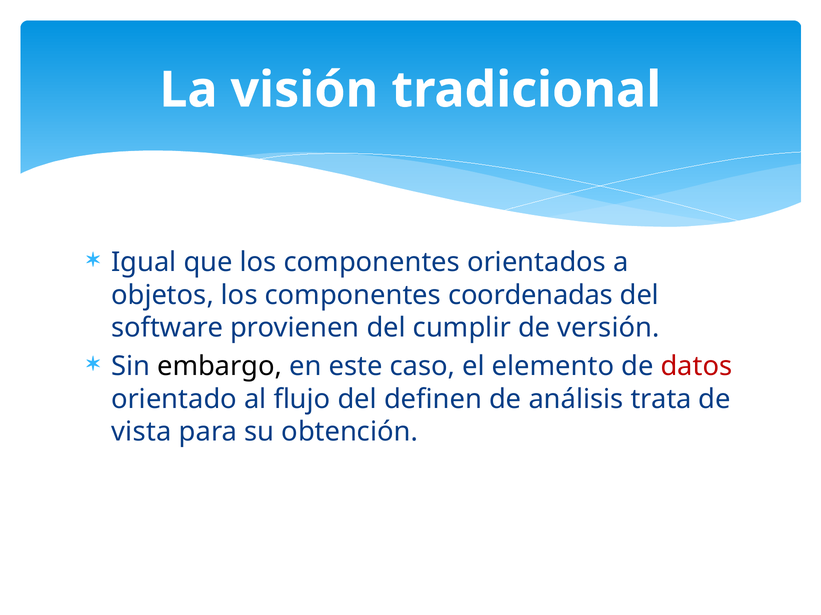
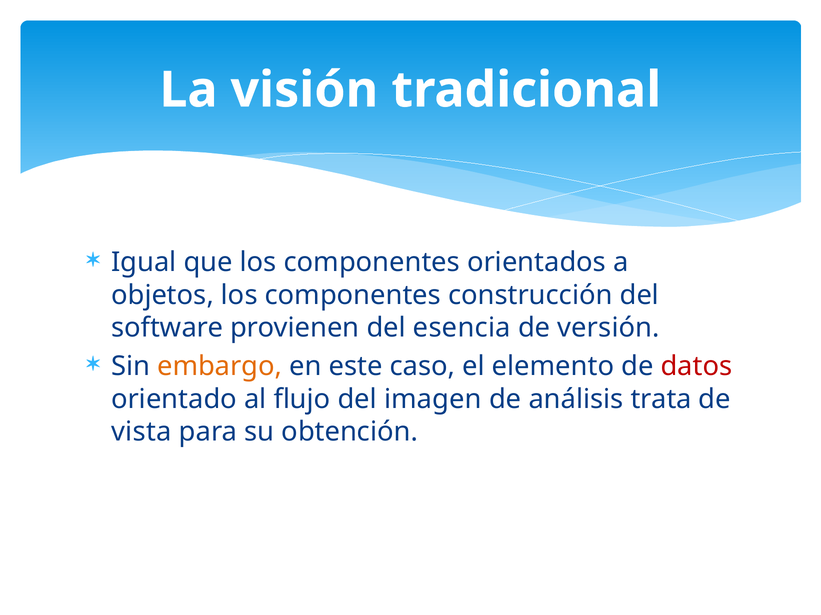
coordenadas: coordenadas -> construcción
cumplir: cumplir -> esencia
embargo colour: black -> orange
definen: definen -> imagen
